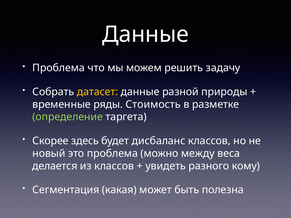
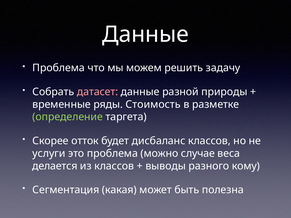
датасет colour: yellow -> pink
здесь: здесь -> отток
новый: новый -> услуги
между: между -> случае
увидеть: увидеть -> выводы
